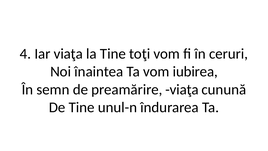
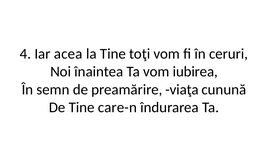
Iar viaţa: viaţa -> acea
unul-n: unul-n -> care-n
